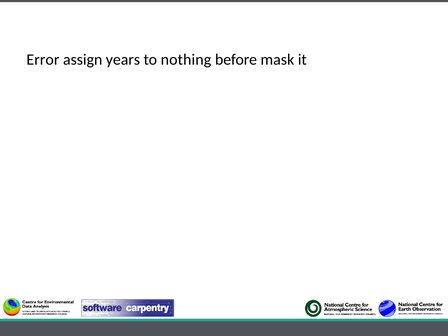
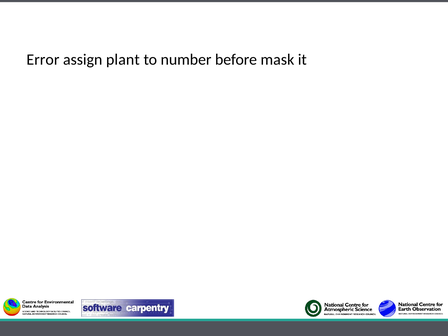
years: years -> plant
nothing: nothing -> number
